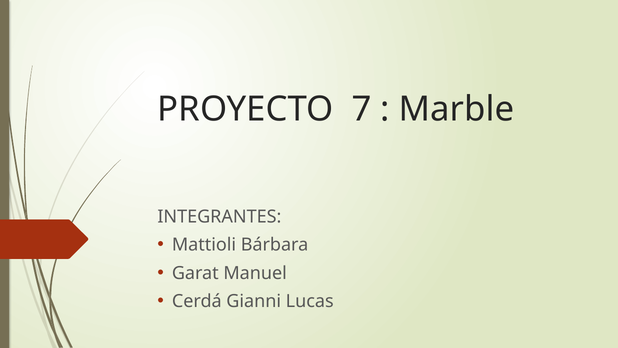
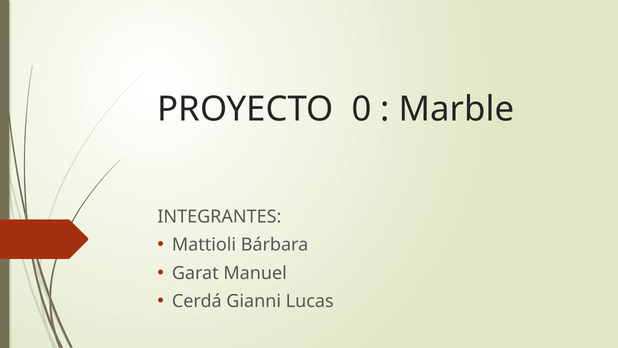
7: 7 -> 0
